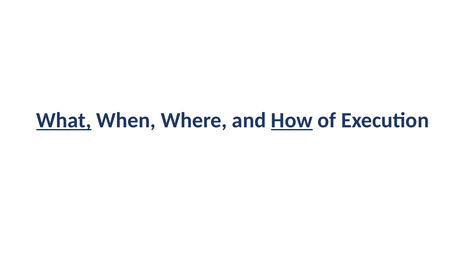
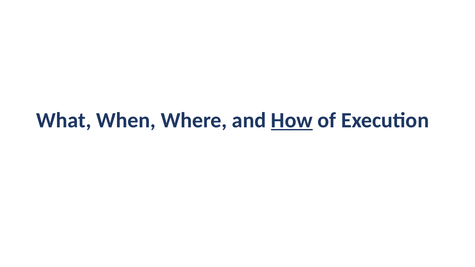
What underline: present -> none
